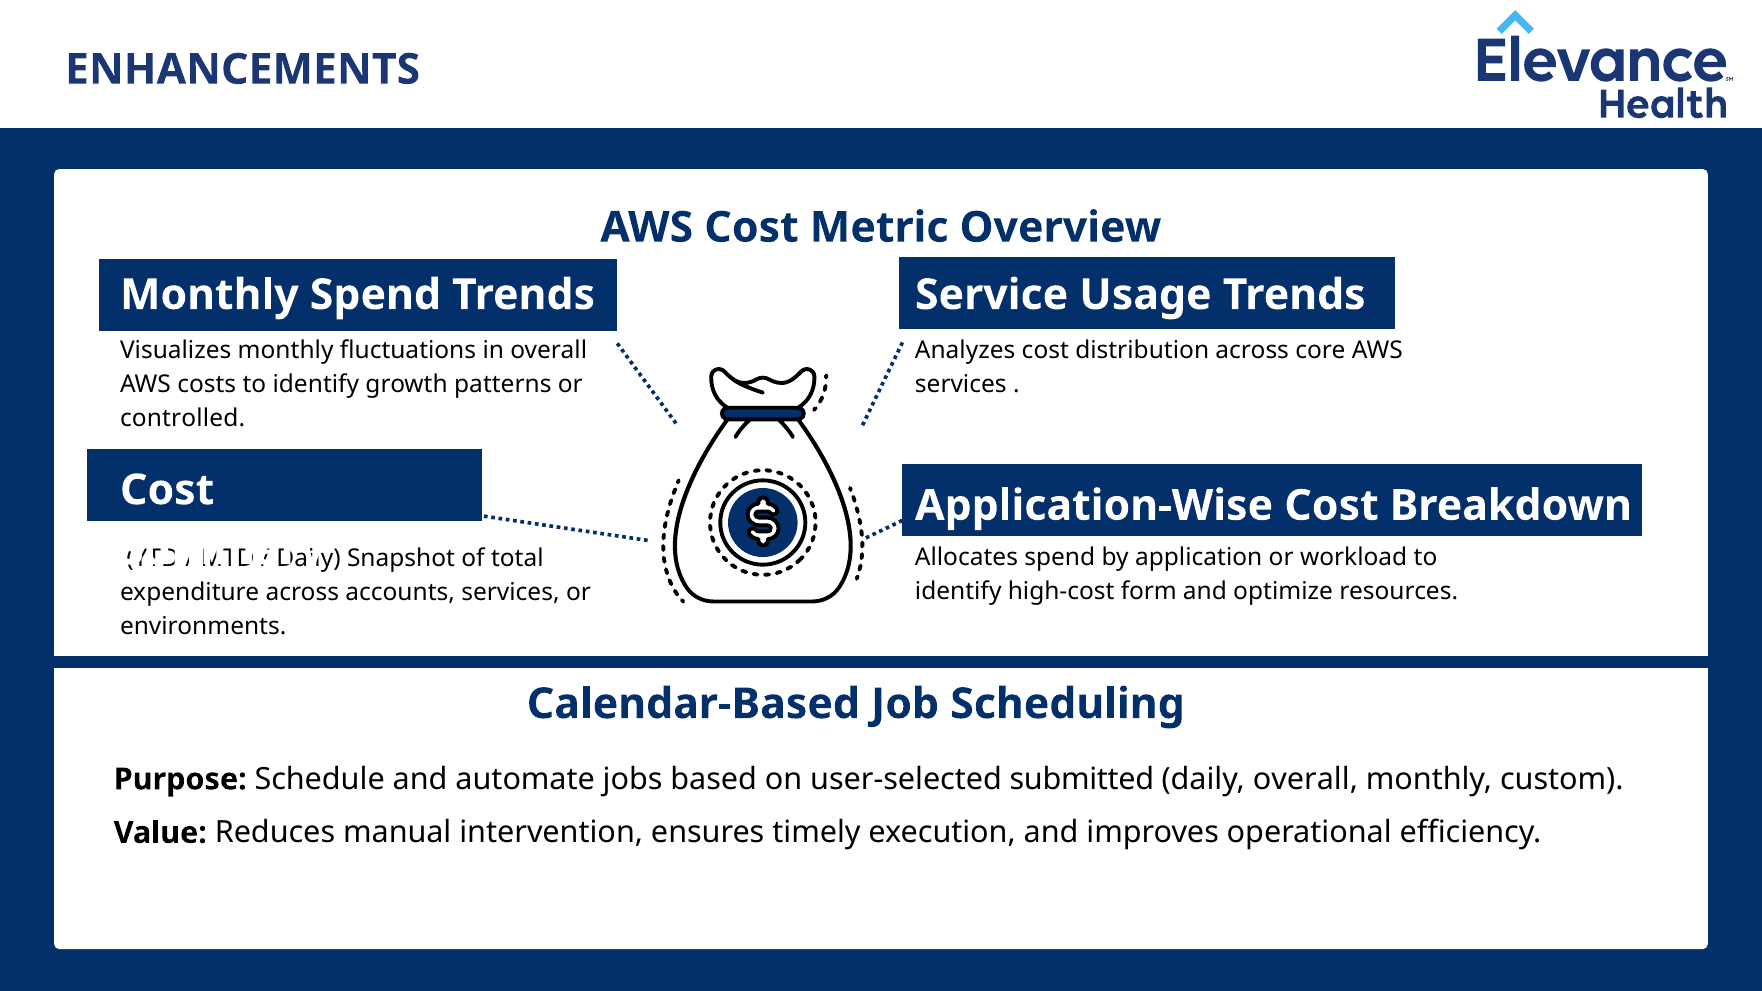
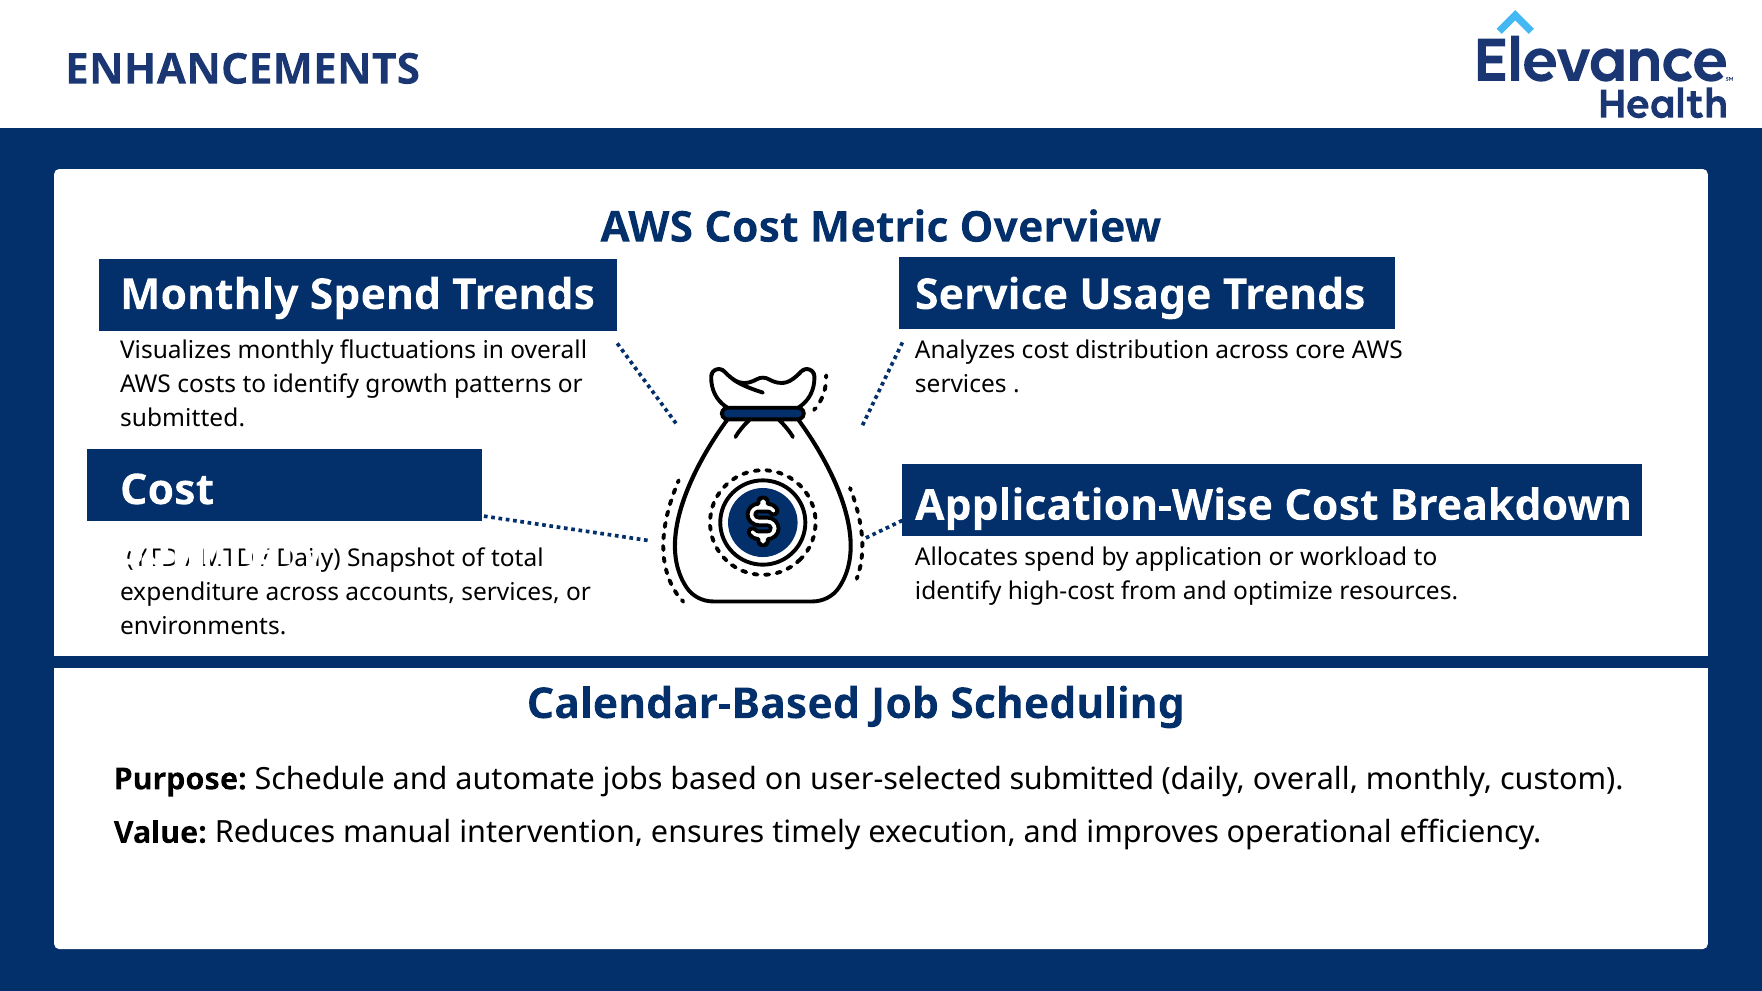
controlled at (183, 419): controlled -> submitted
form: form -> from
